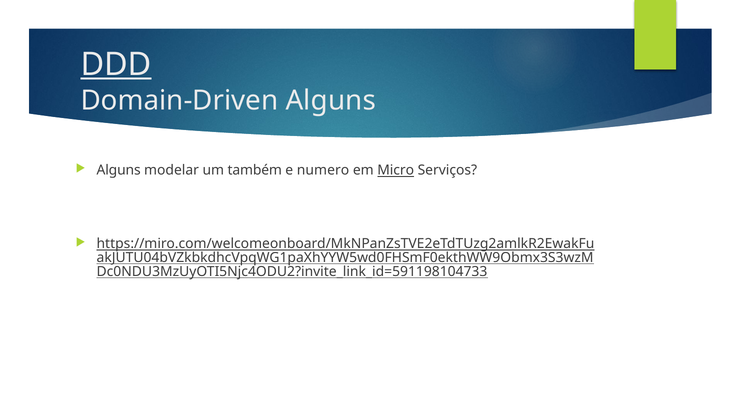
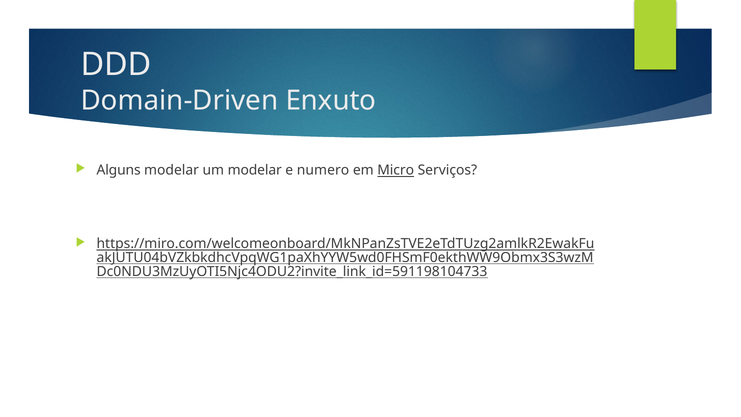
DDD underline: present -> none
Domain-Driven Alguns: Alguns -> Enxuto
um também: também -> modelar
